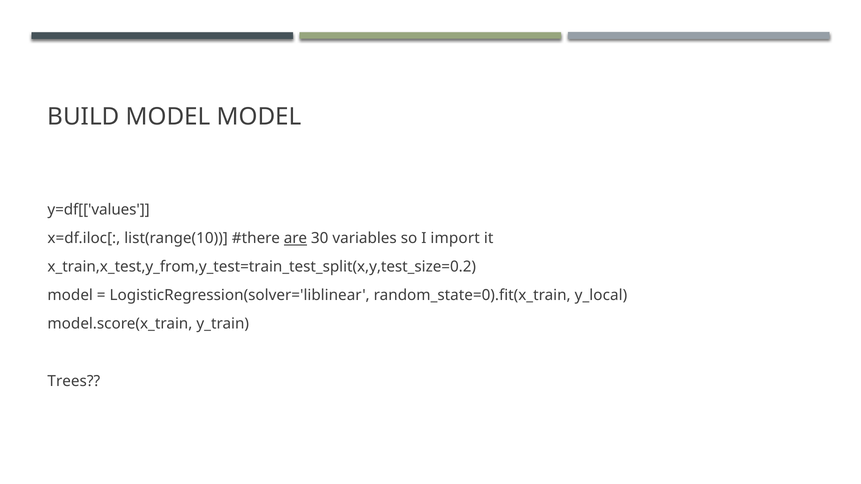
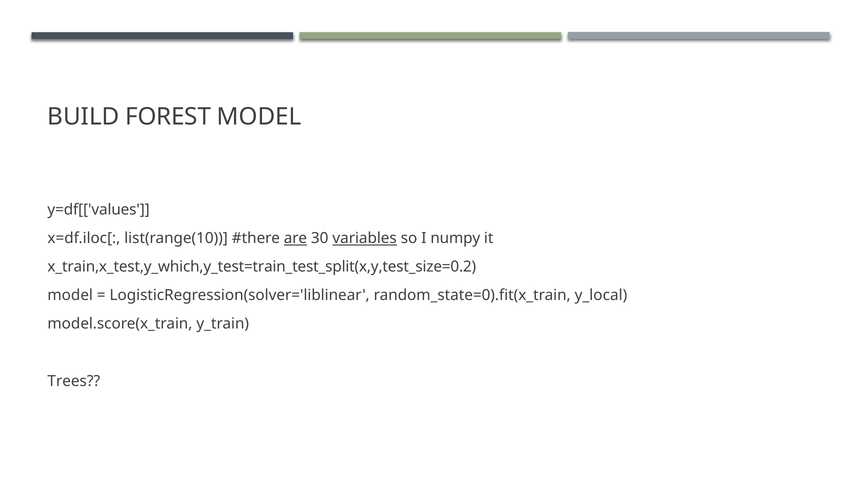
BUILD MODEL: MODEL -> FOREST
variables underline: none -> present
import: import -> numpy
x_train,x_test,y_from,y_test=train_test_split(x,y,test_size=0.2: x_train,x_test,y_from,y_test=train_test_split(x,y,test_size=0.2 -> x_train,x_test,y_which,y_test=train_test_split(x,y,test_size=0.2
